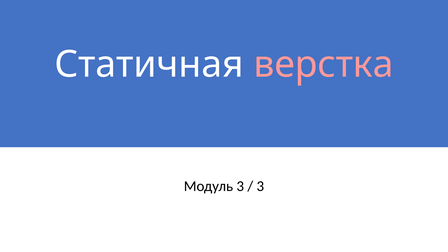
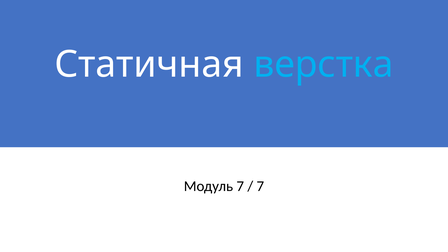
верстка colour: pink -> light blue
Модуль 3: 3 -> 7
3 at (260, 186): 3 -> 7
